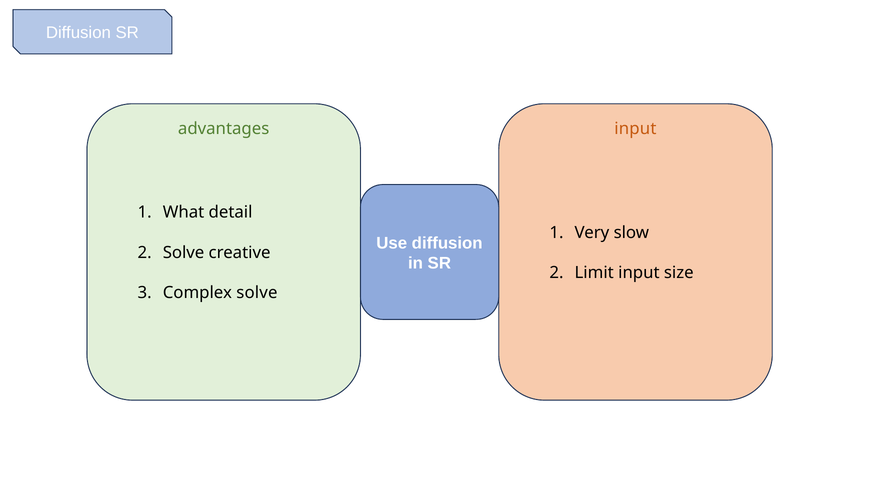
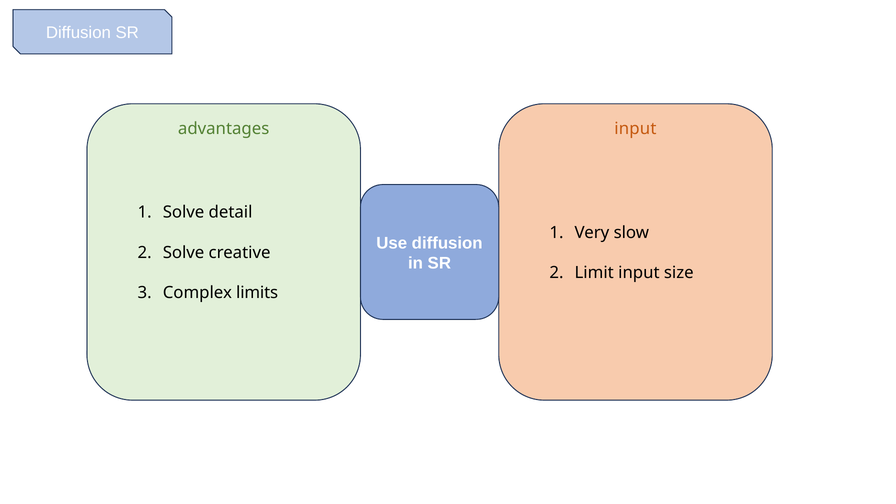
What at (184, 212): What -> Solve
Complex solve: solve -> limits
